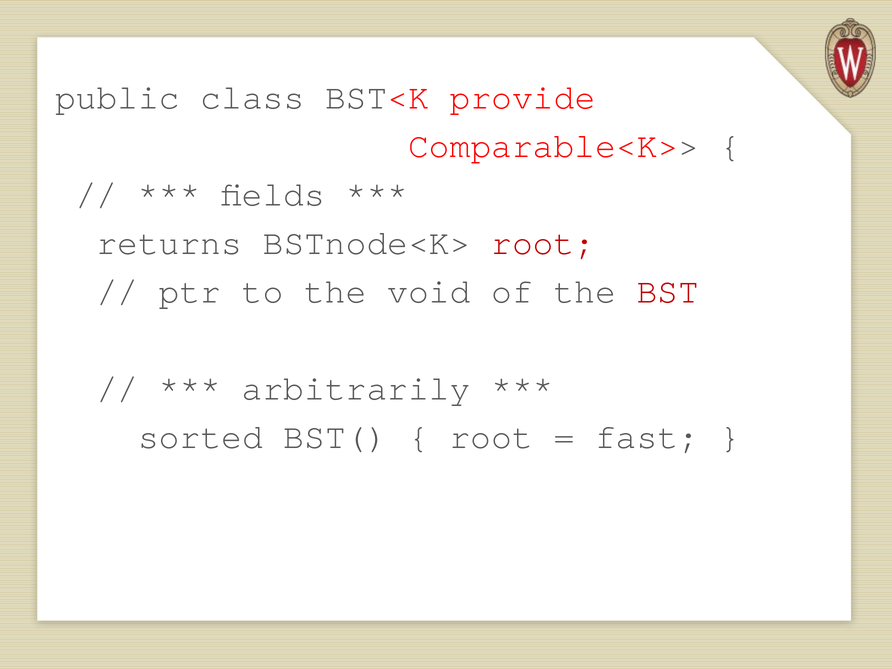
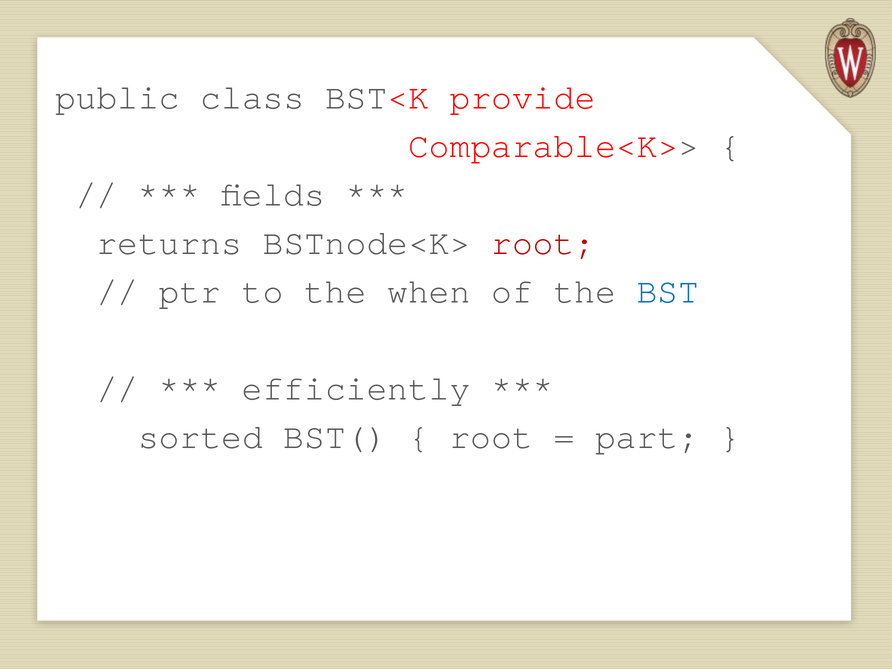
void: void -> when
BST colour: red -> blue
arbitrarily: arbitrarily -> efficiently
fast: fast -> part
